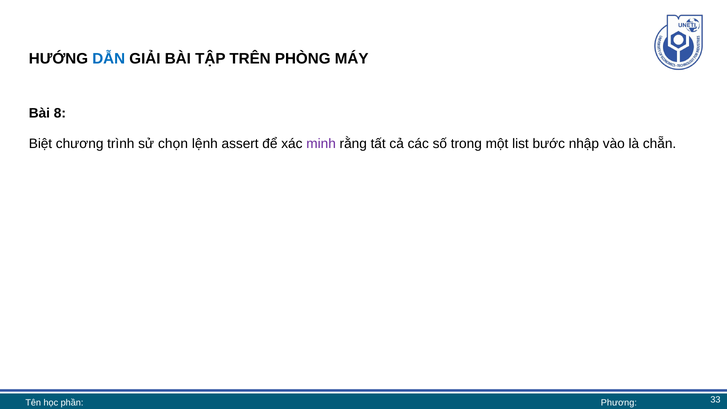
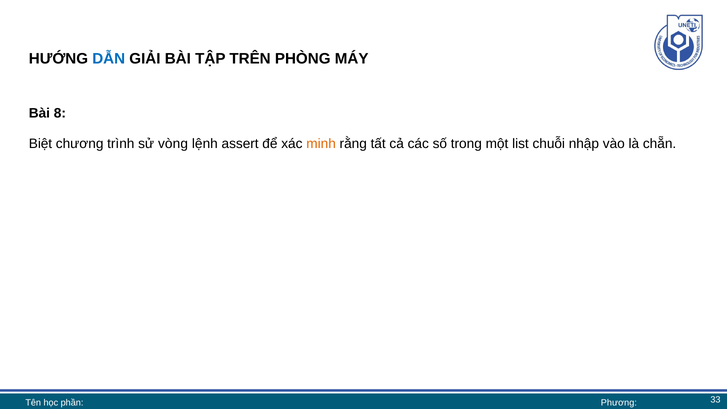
chọn: chọn -> vòng
minh colour: purple -> orange
bước: bước -> chuỗi
